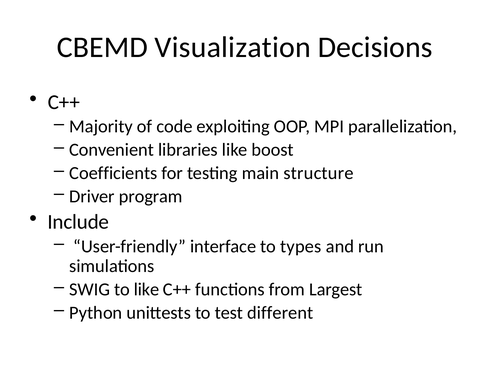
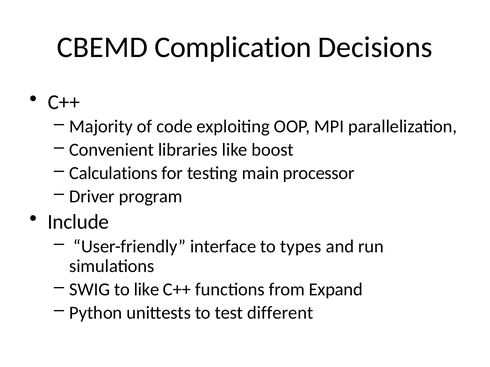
Visualization: Visualization -> Complication
Coefficients: Coefficients -> Calculations
structure: structure -> processor
Largest: Largest -> Expand
